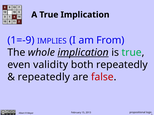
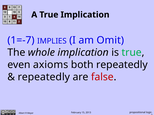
1=-9: 1=-9 -> 1=-7
From: From -> Omit
implication at (83, 53) underline: present -> none
validity: validity -> axioms
